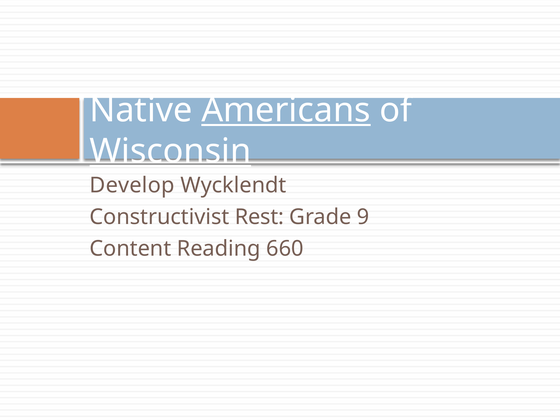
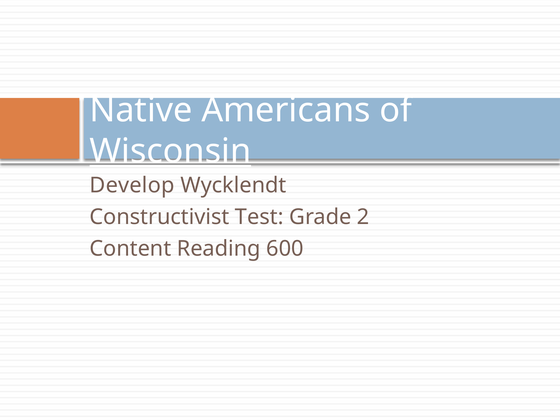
Americans underline: present -> none
Rest: Rest -> Test
9: 9 -> 2
660: 660 -> 600
